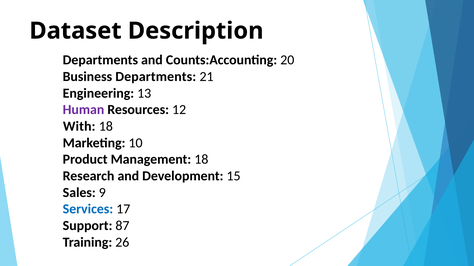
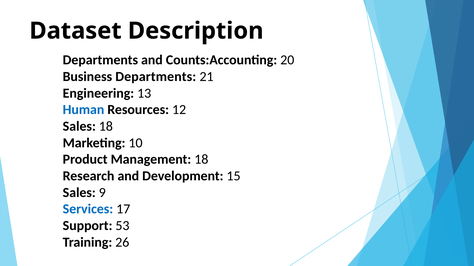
Human colour: purple -> blue
With at (79, 127): With -> Sales
87: 87 -> 53
